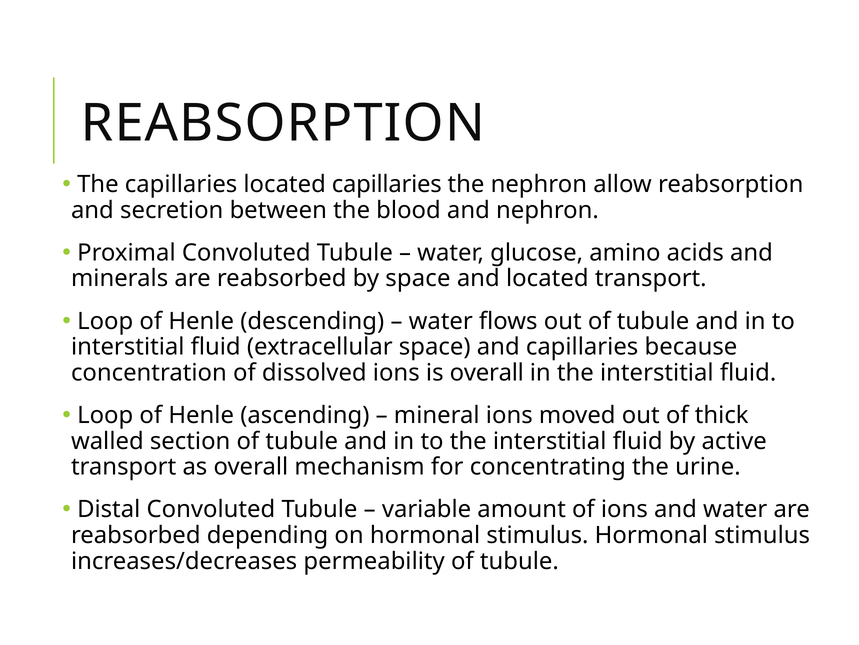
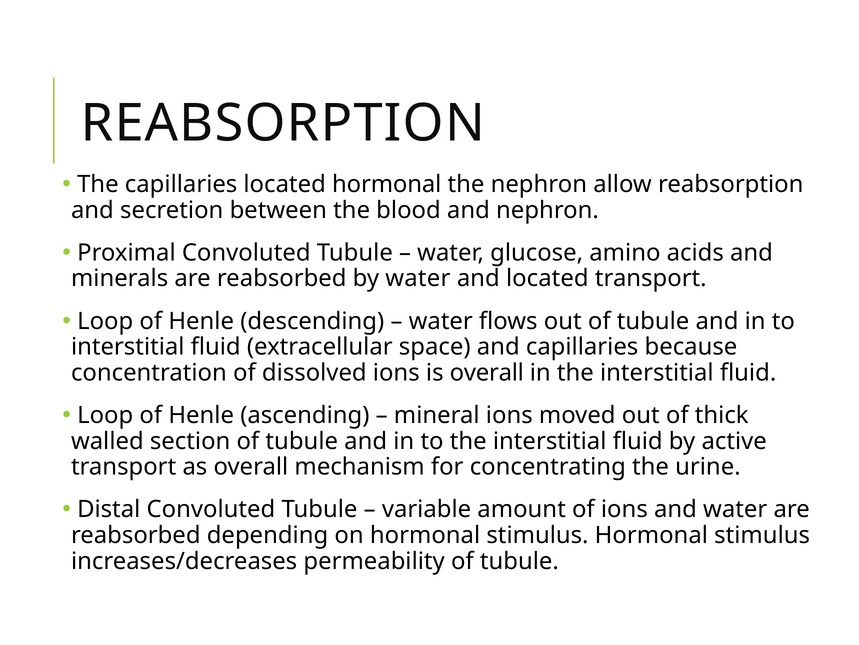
located capillaries: capillaries -> hormonal
by space: space -> water
